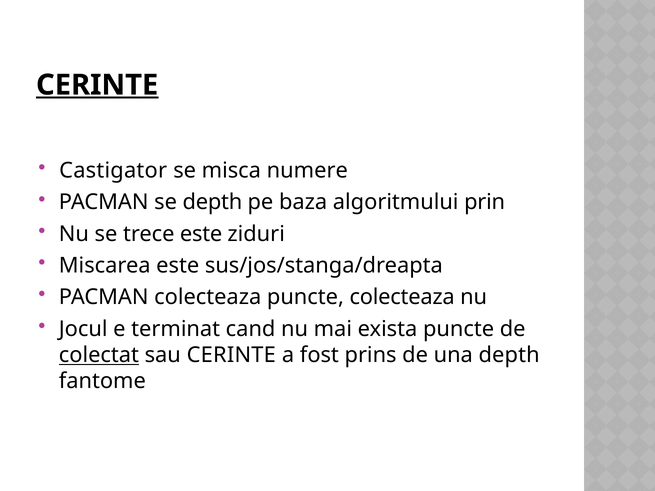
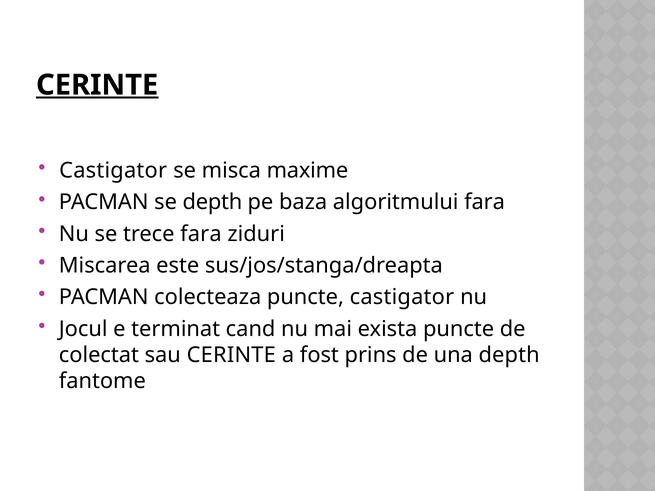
numere: numere -> maxime
algoritmului prin: prin -> fara
trece este: este -> fara
puncte colecteaza: colecteaza -> castigator
colectat underline: present -> none
